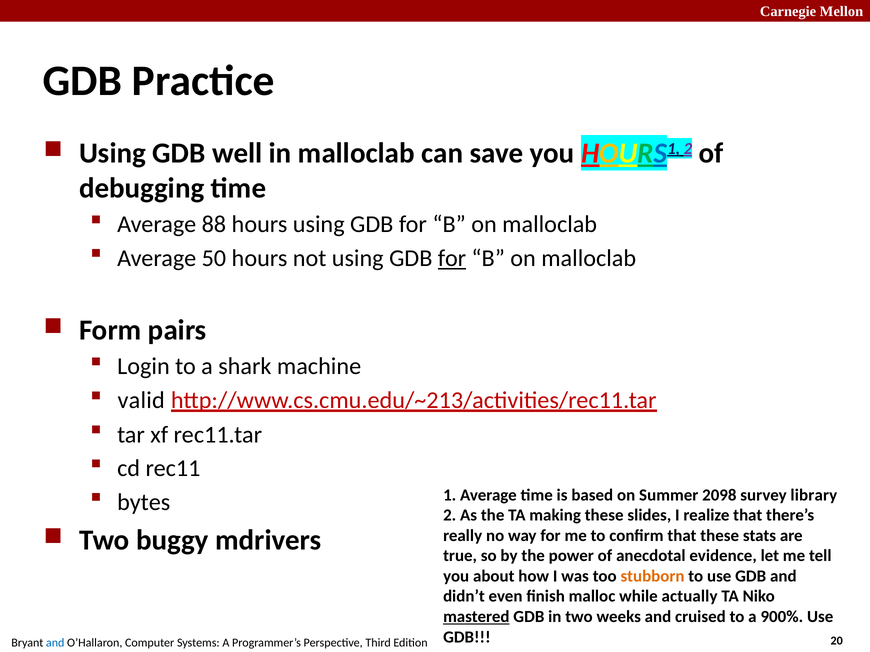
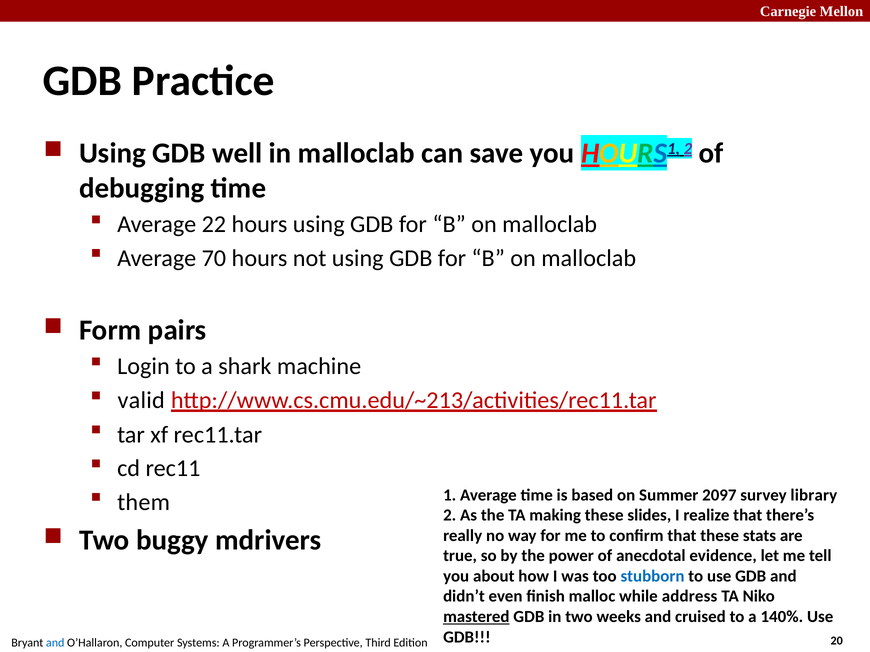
88: 88 -> 22
50: 50 -> 70
for at (452, 258) underline: present -> none
2098: 2098 -> 2097
bytes: bytes -> them
stubborn colour: orange -> blue
actually: actually -> address
900%: 900% -> 140%
